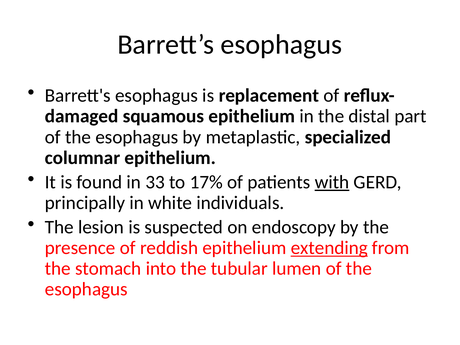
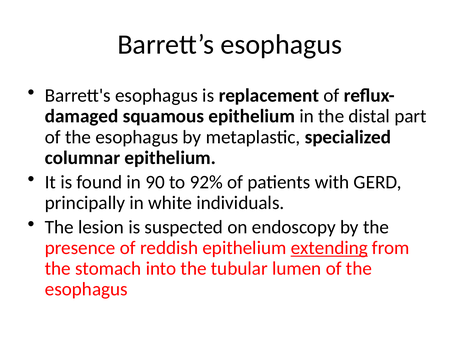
33: 33 -> 90
17%: 17% -> 92%
with underline: present -> none
